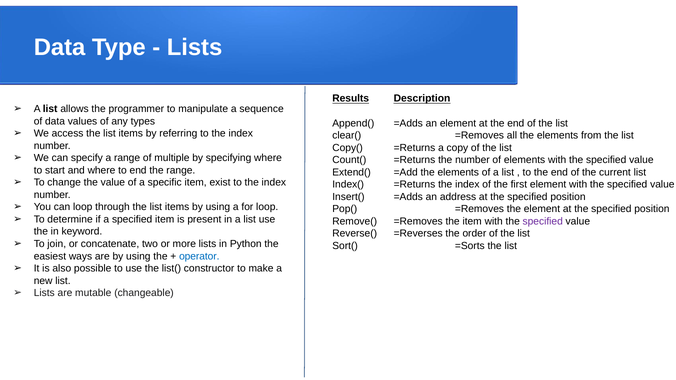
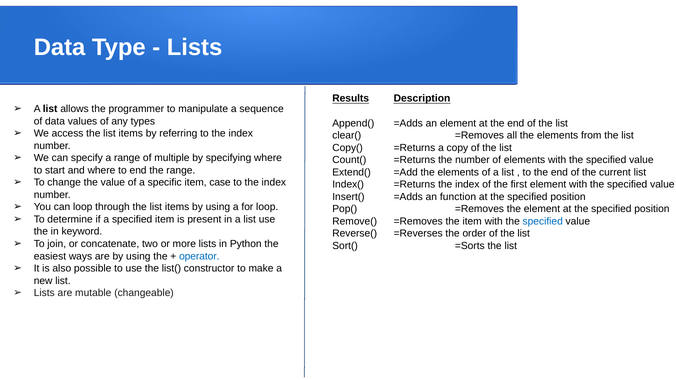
exist: exist -> case
address: address -> function
specified at (543, 221) colour: purple -> blue
